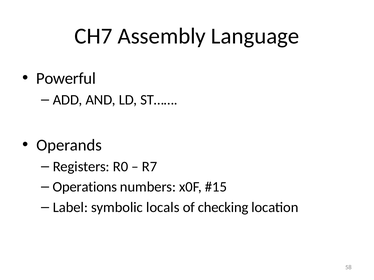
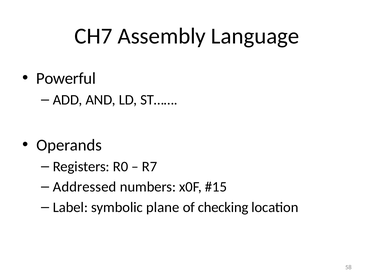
Operations: Operations -> Addressed
locals: locals -> plane
